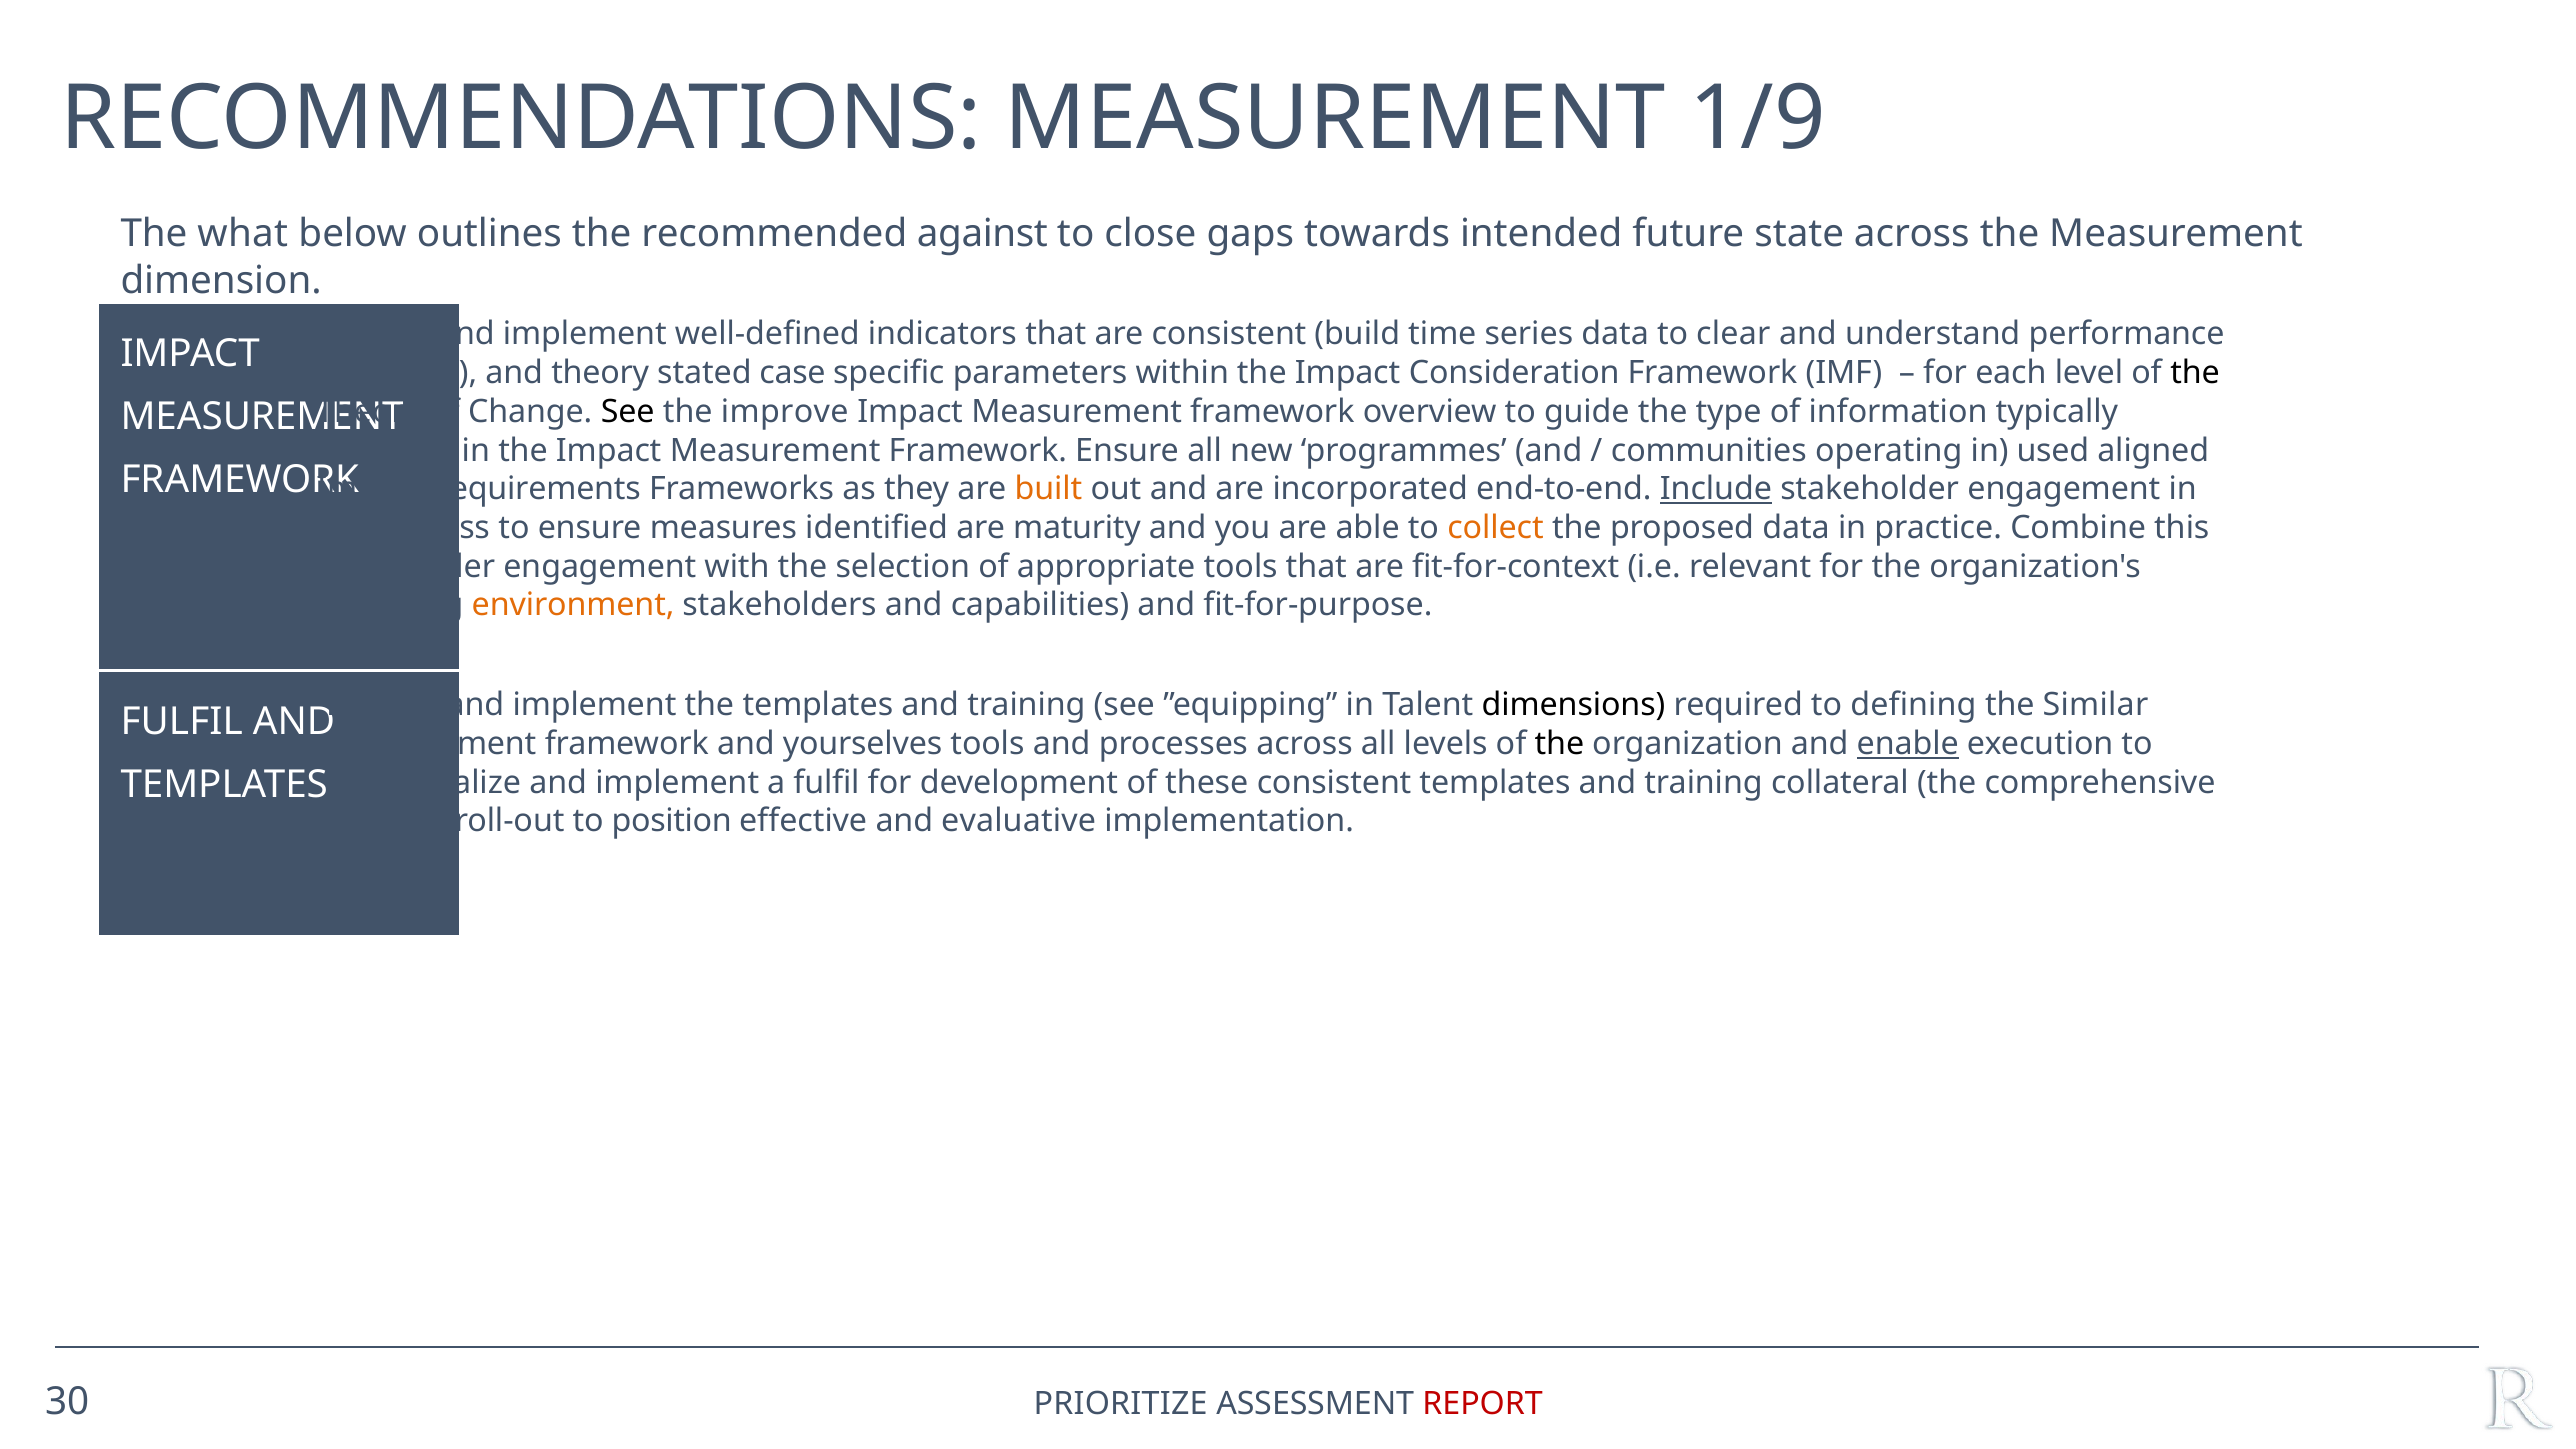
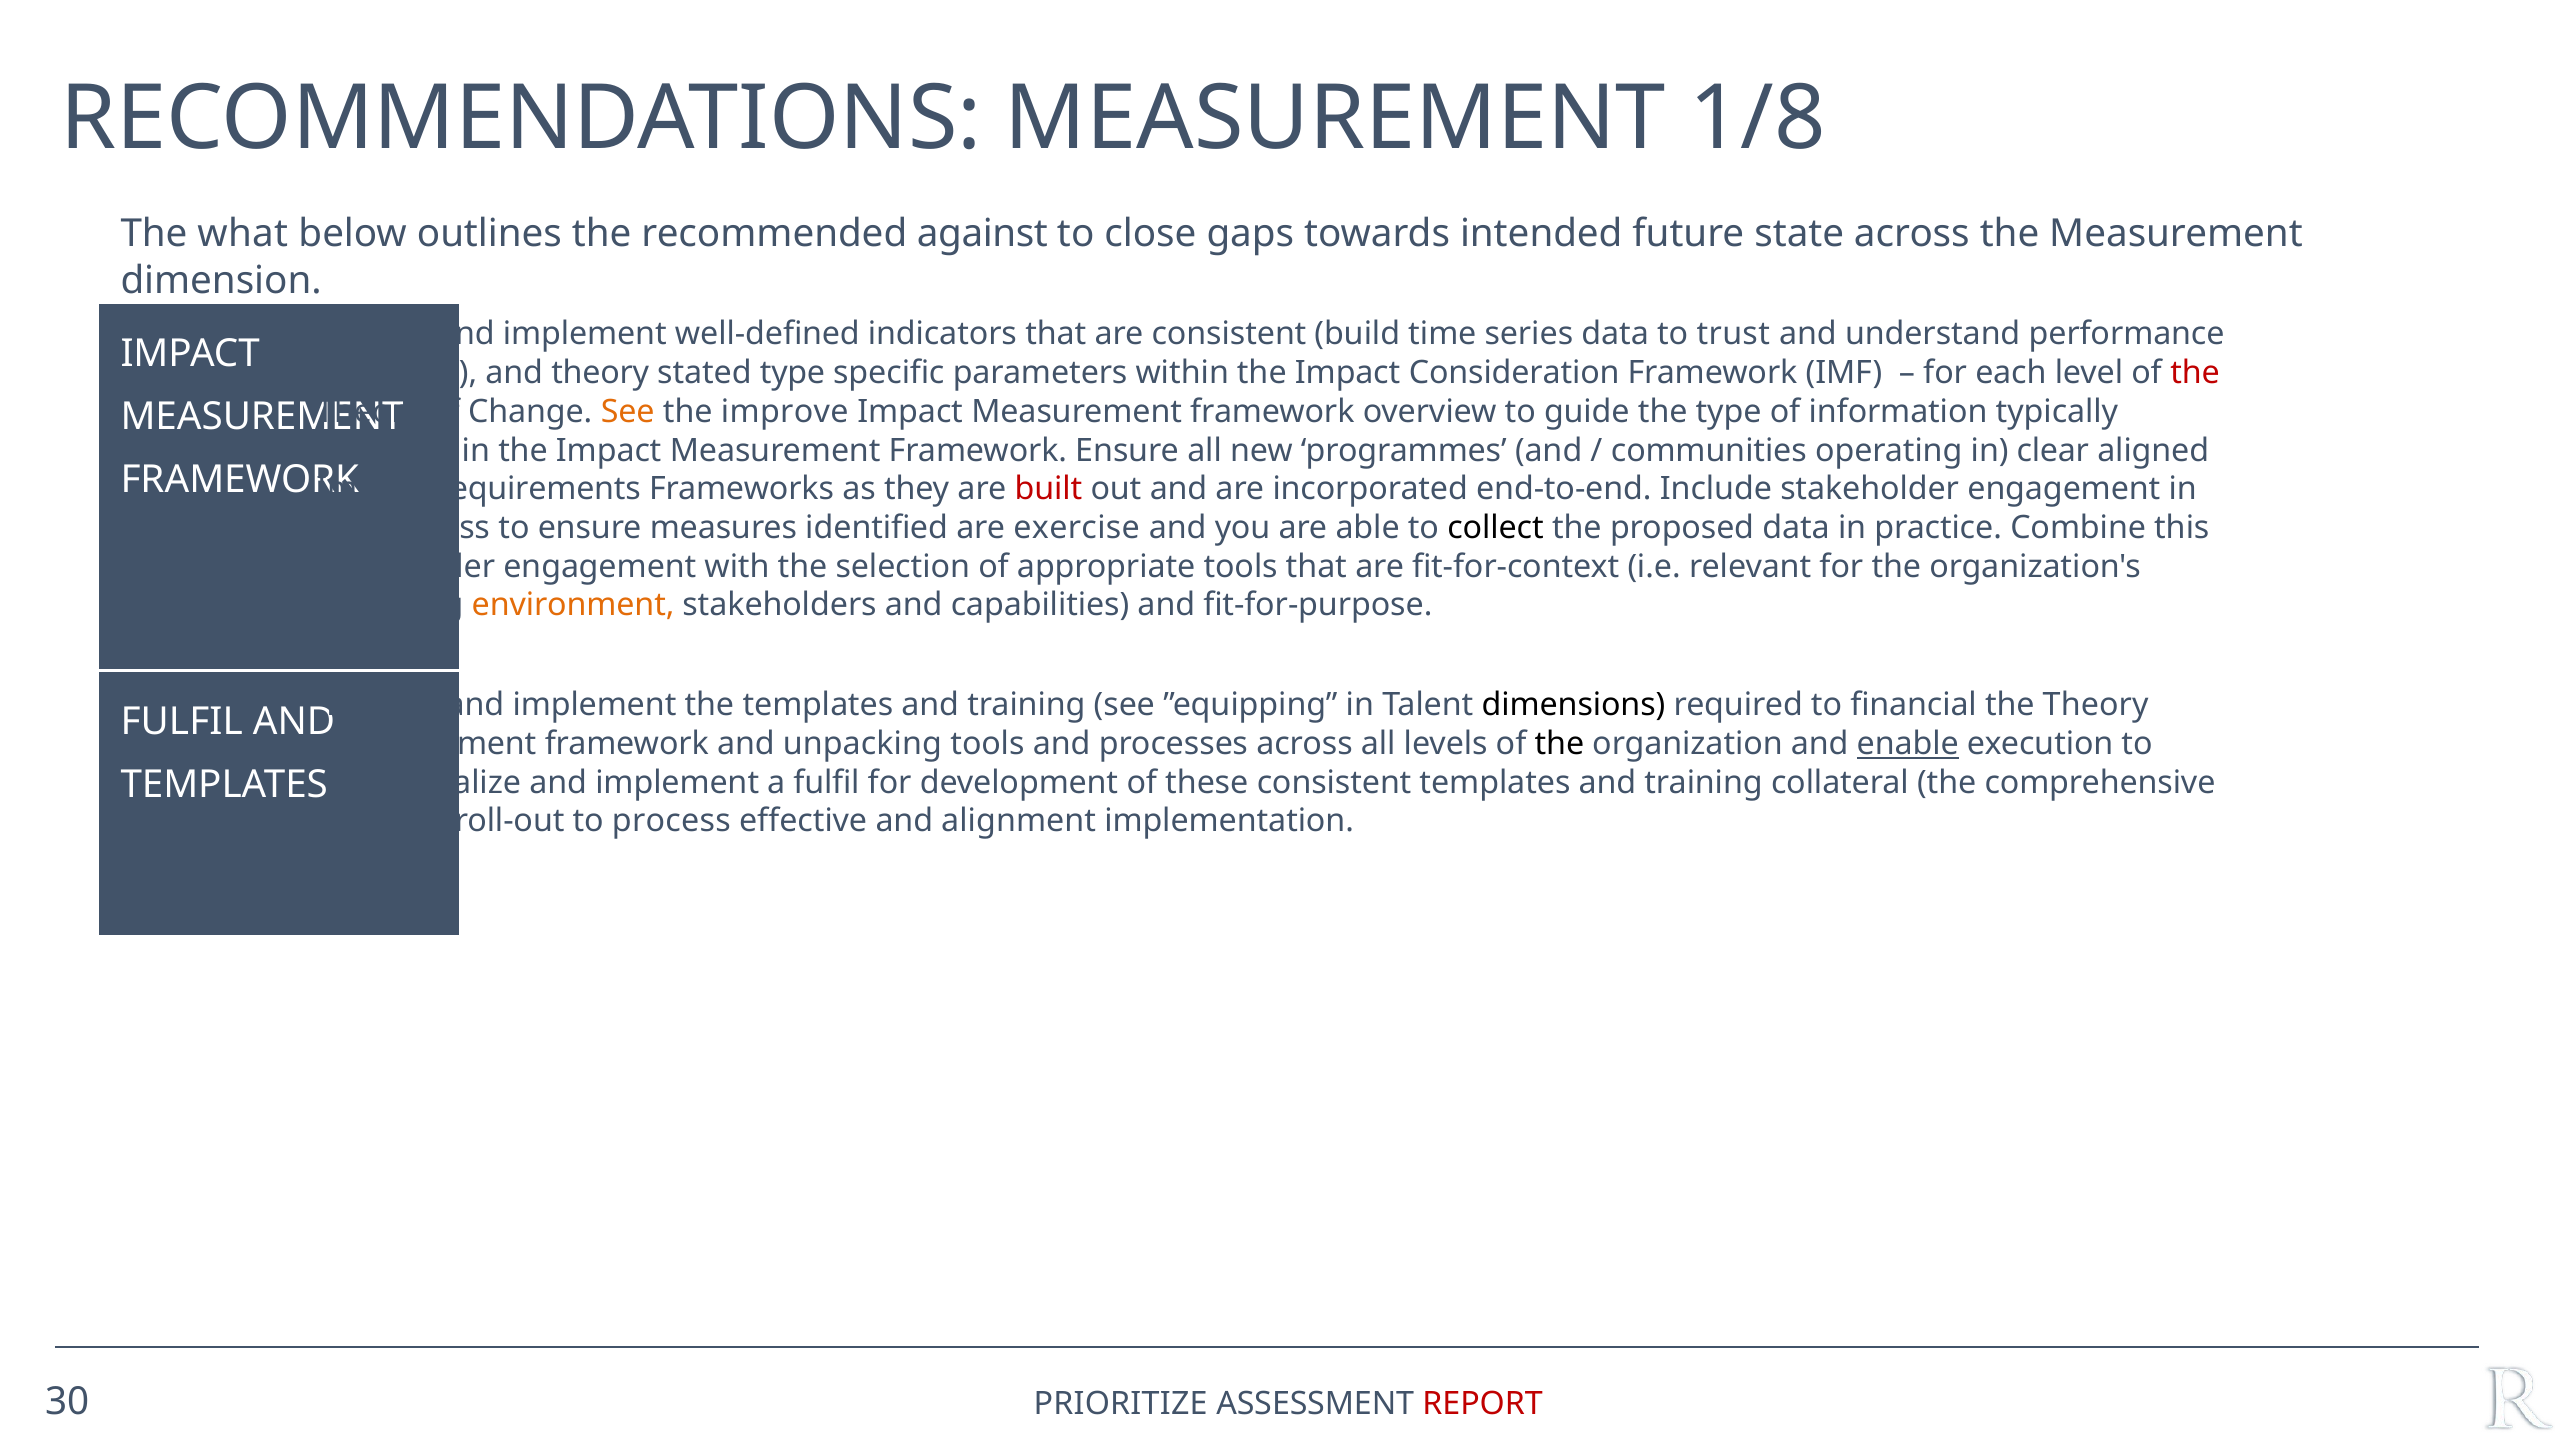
1/9: 1/9 -> 1/8
clear: clear -> trust
stated case: case -> type
the at (2195, 373) colour: black -> red
See at (628, 412) colour: black -> orange
used: used -> clear
built colour: orange -> red
Include underline: present -> none
maturity: maturity -> exercise
collect colour: orange -> black
defining: defining -> financial
Similar at (2096, 705): Similar -> Theory
yourselves: yourselves -> unpacking
to position: position -> process
evaluative: evaluative -> alignment
